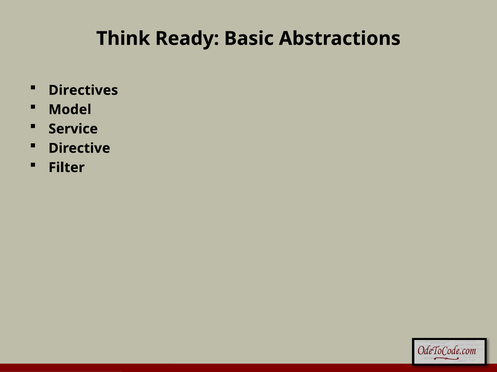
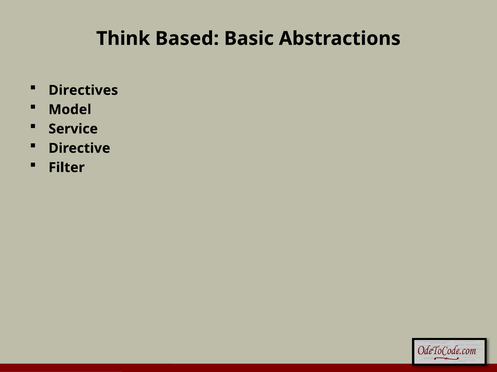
Ready: Ready -> Based
